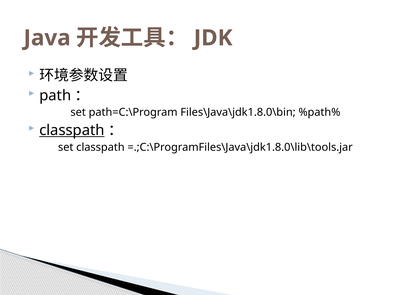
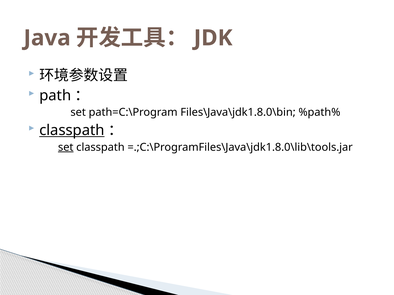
set at (66, 147) underline: none -> present
